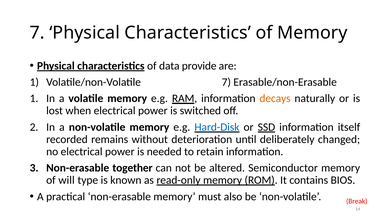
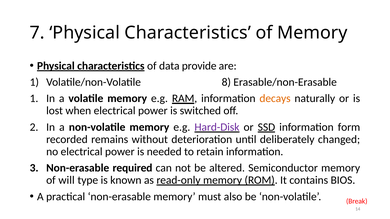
Volatile/non-Volatile 7: 7 -> 8
Hard-Disk colour: blue -> purple
itself: itself -> form
together: together -> required
